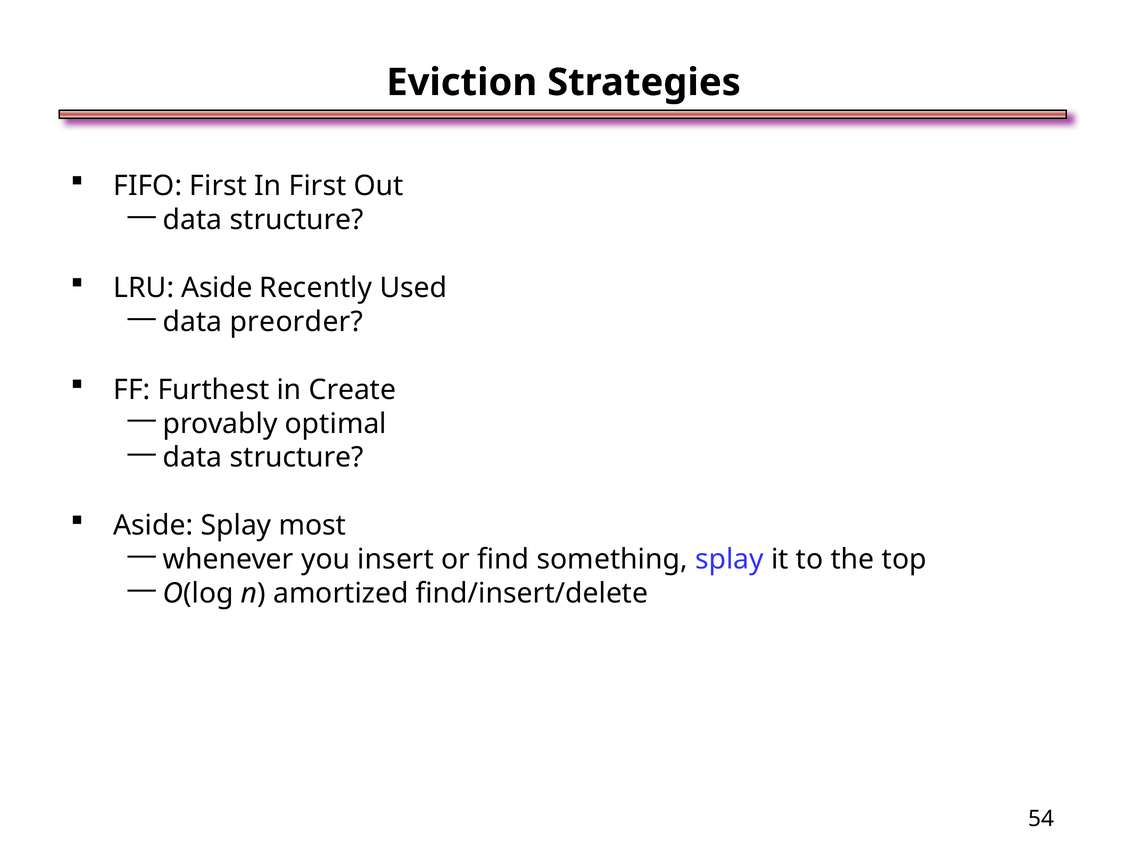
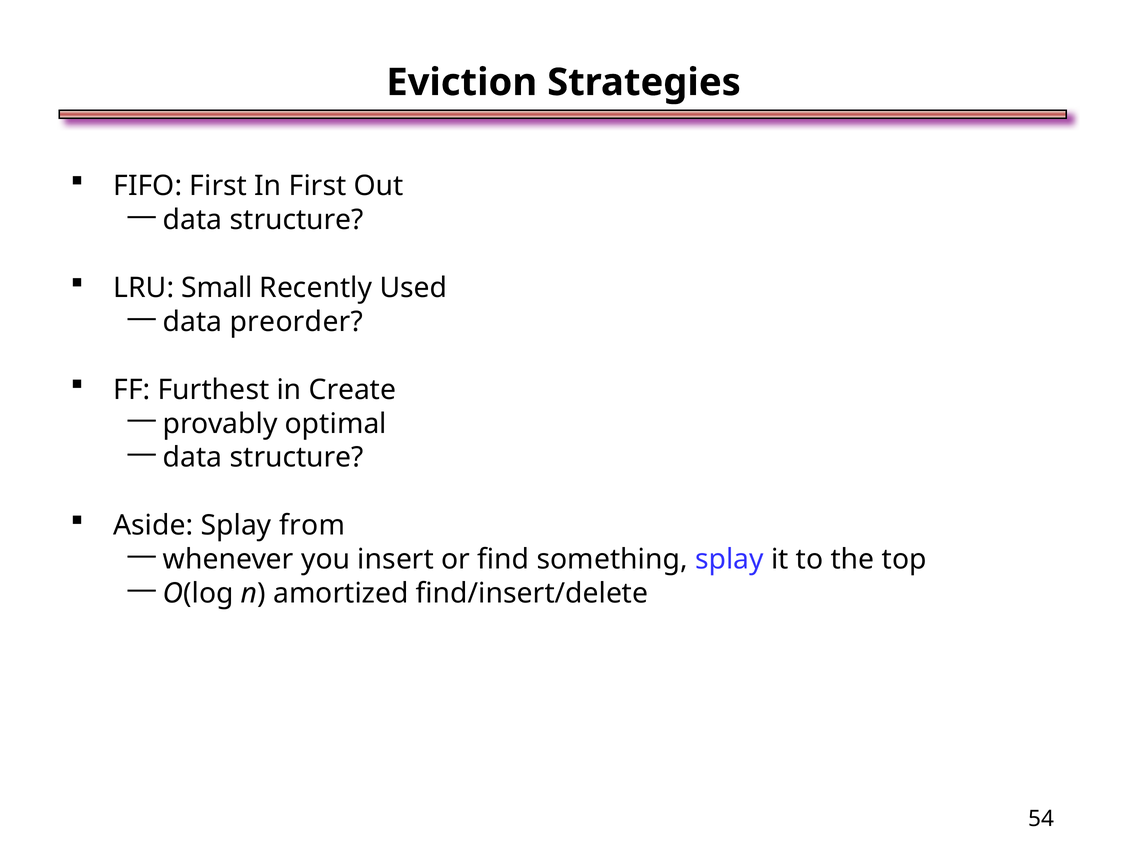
LRU Aside: Aside -> Small
most: most -> from
